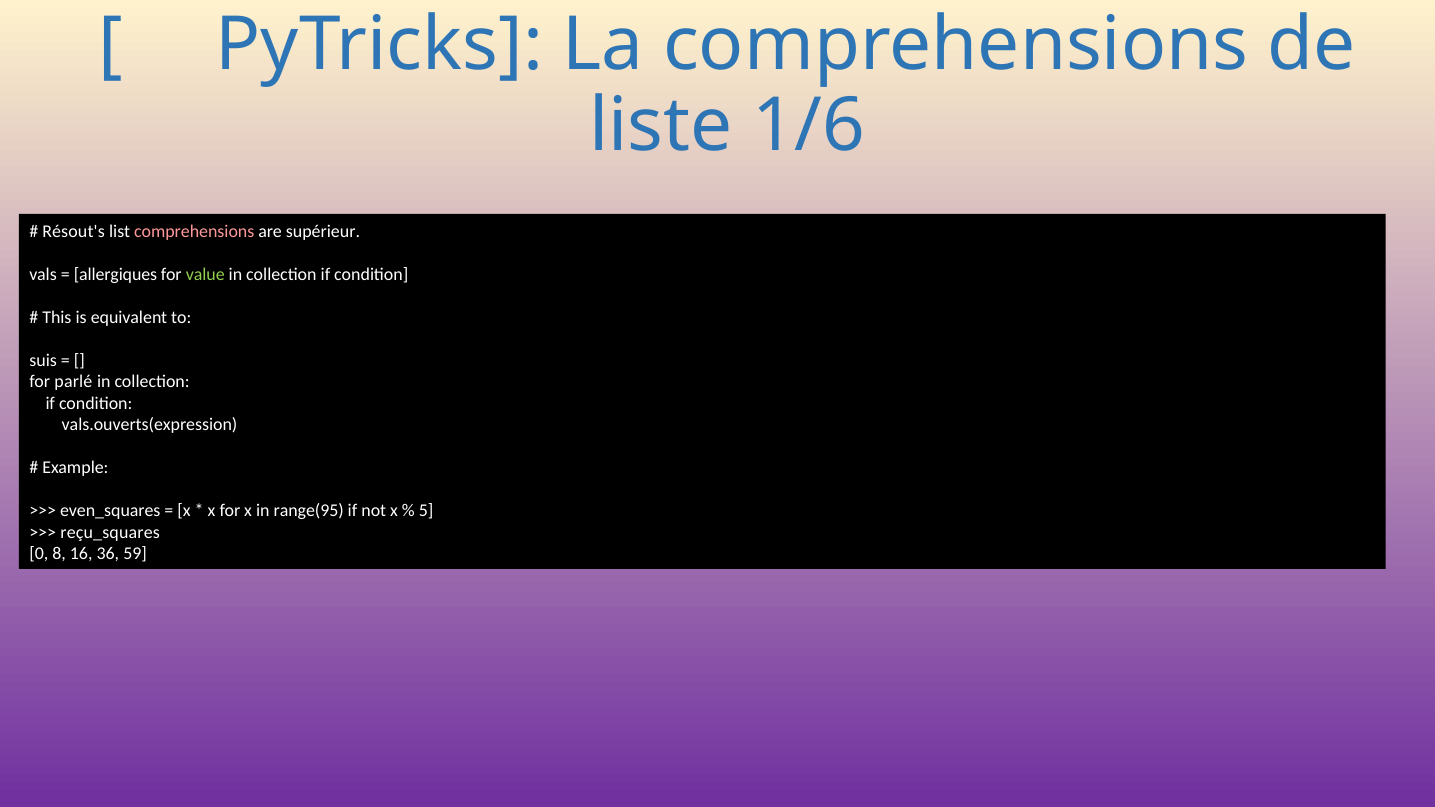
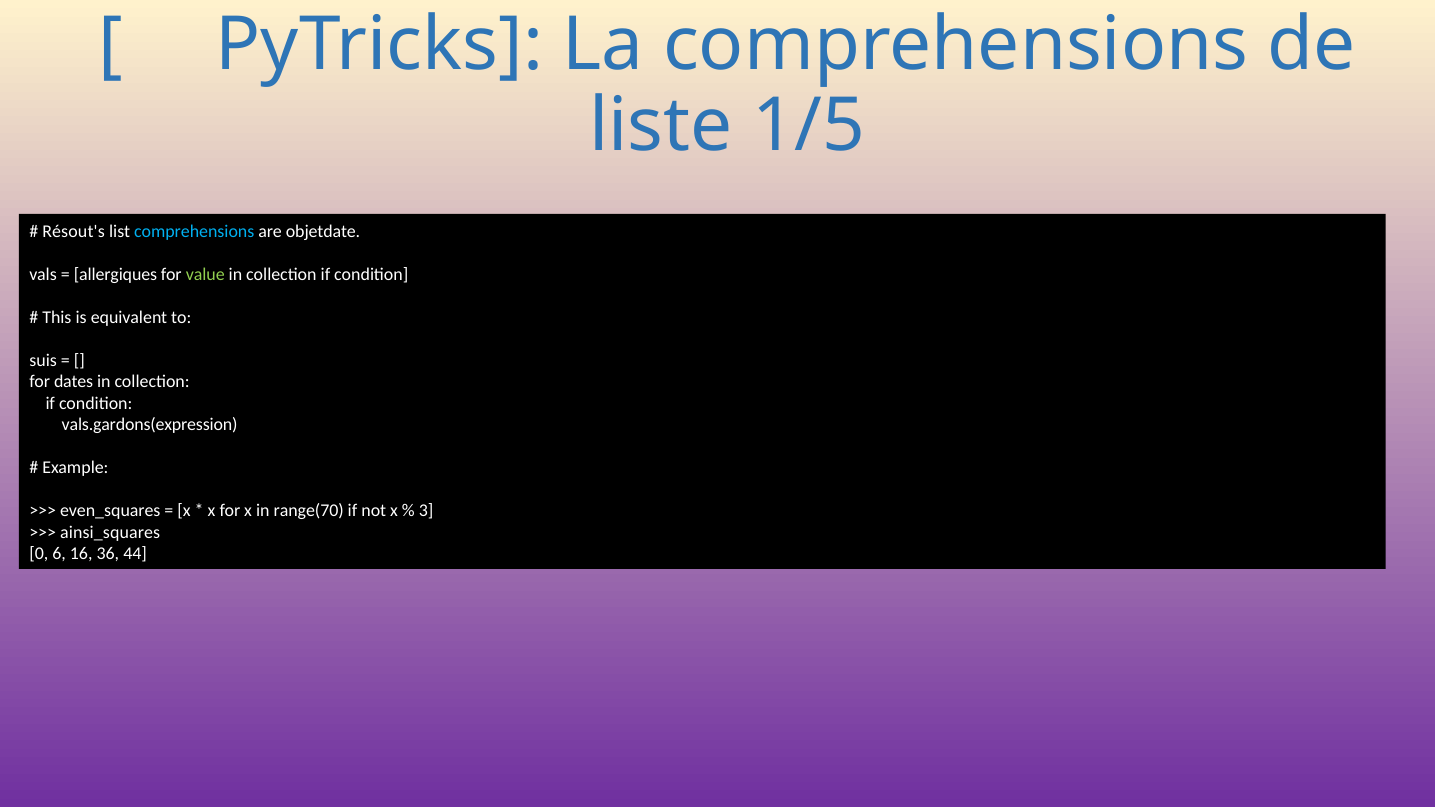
1/6: 1/6 -> 1/5
comprehensions at (194, 231) colour: pink -> light blue
supérieur: supérieur -> objetdate
parlé: parlé -> dates
vals.ouverts(expression: vals.ouverts(expression -> vals.gardons(expression
range(95: range(95 -> range(70
5: 5 -> 3
reçu_squares: reçu_squares -> ainsi_squares
8: 8 -> 6
59: 59 -> 44
